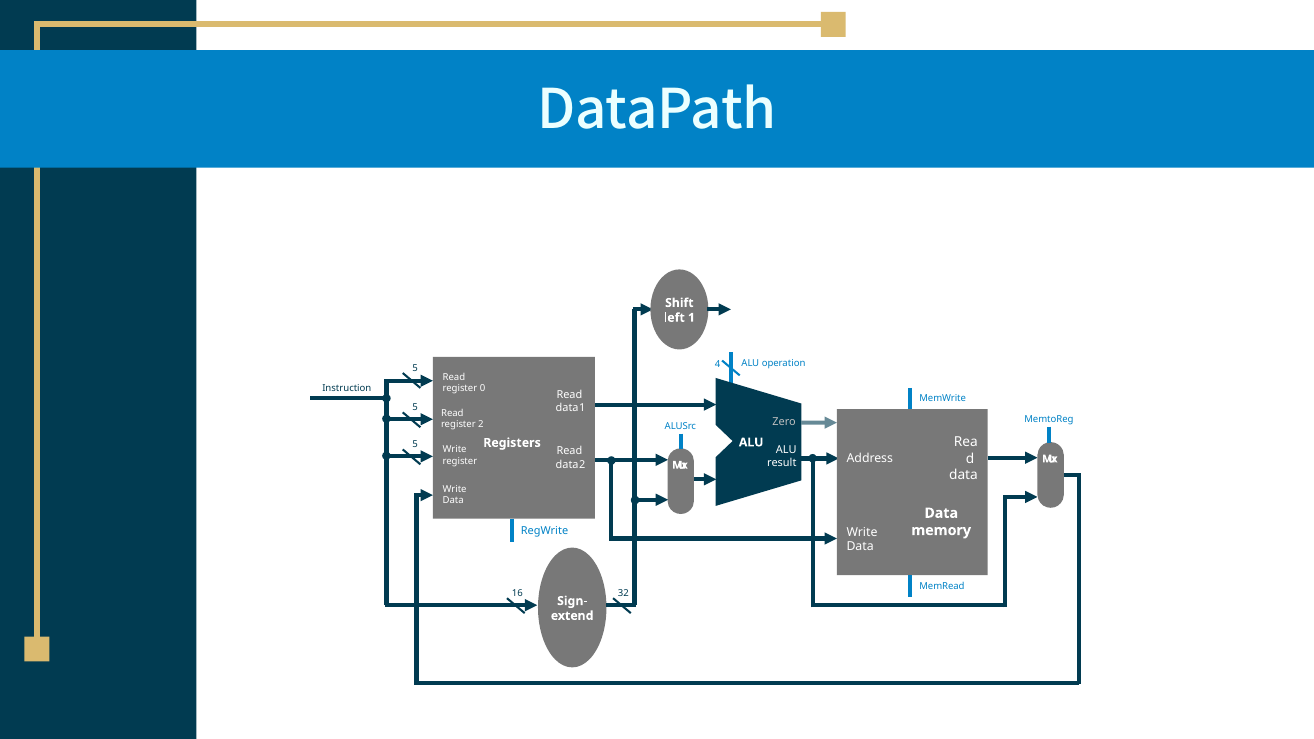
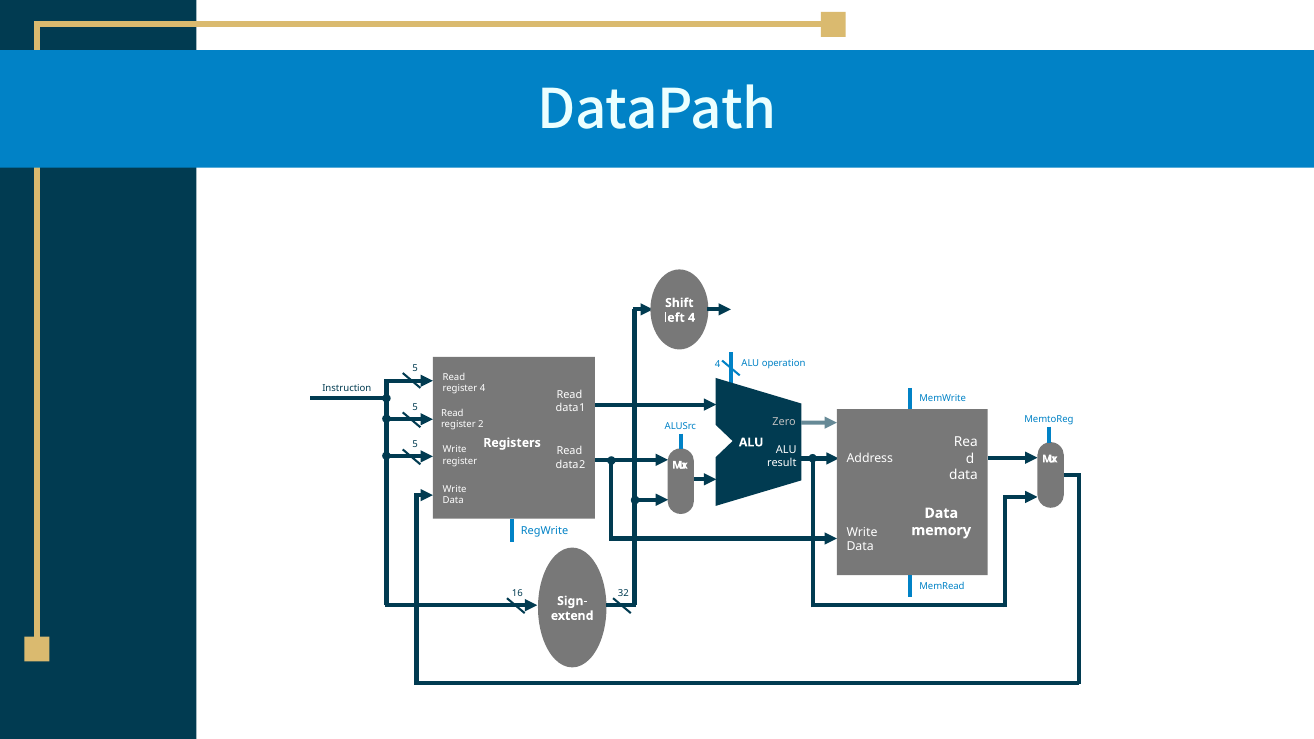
left 1: 1 -> 4
register 0: 0 -> 4
